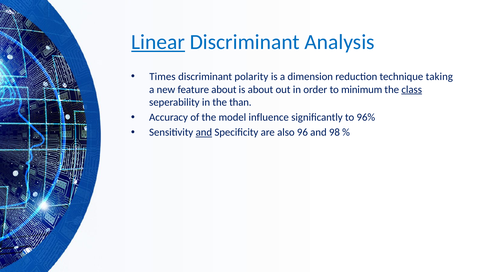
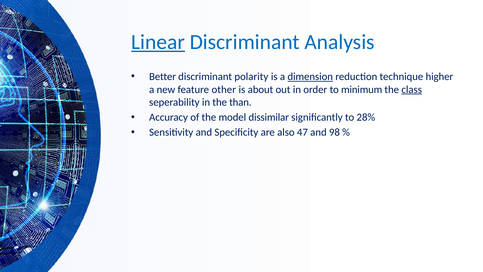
Times: Times -> Better
dimension underline: none -> present
taking: taking -> higher
feature about: about -> other
influence: influence -> dissimilar
96%: 96% -> 28%
and at (204, 132) underline: present -> none
96: 96 -> 47
